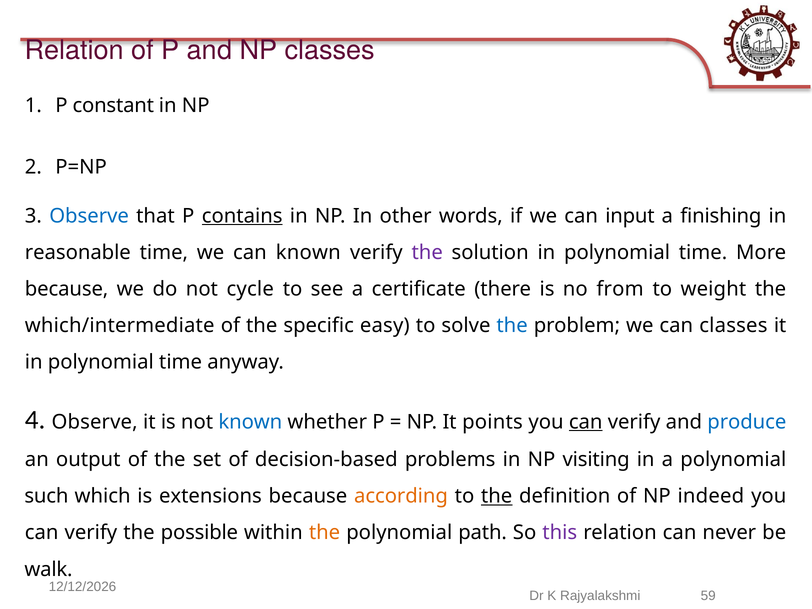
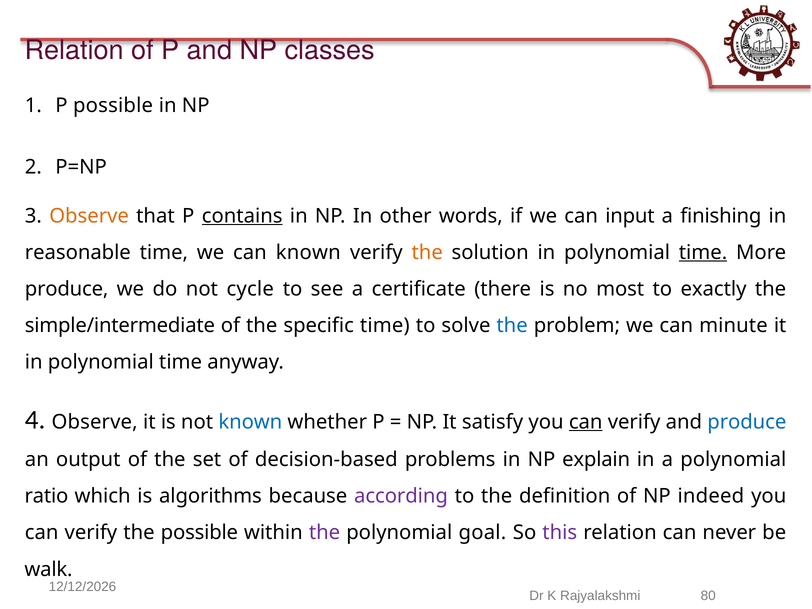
P constant: constant -> possible
Observe at (89, 216) colour: blue -> orange
the at (427, 252) colour: purple -> orange
time at (703, 252) underline: none -> present
because at (67, 289): because -> produce
from: from -> most
weight: weight -> exactly
which/intermediate: which/intermediate -> simple/intermediate
specific easy: easy -> time
can classes: classes -> minute
points: points -> satisfy
visiting: visiting -> explain
such: such -> ratio
extensions: extensions -> algorithms
according colour: orange -> purple
the at (497, 496) underline: present -> none
the at (325, 533) colour: orange -> purple
path: path -> goal
59: 59 -> 80
